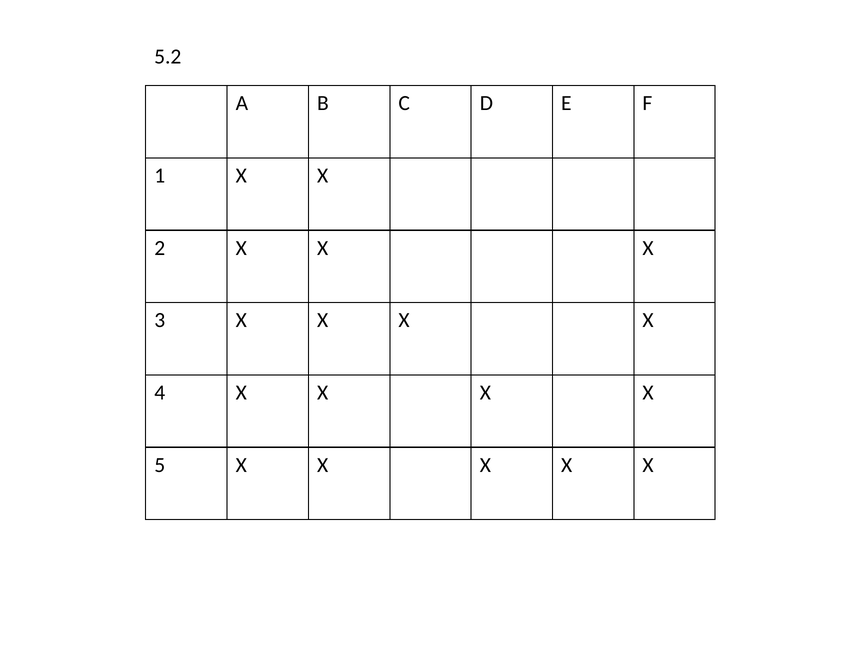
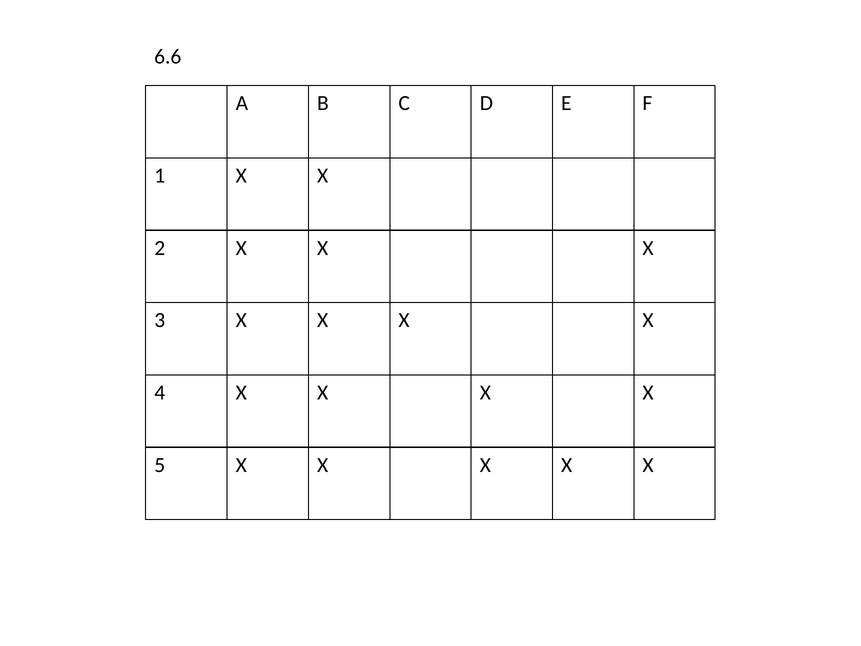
5.2: 5.2 -> 6.6
